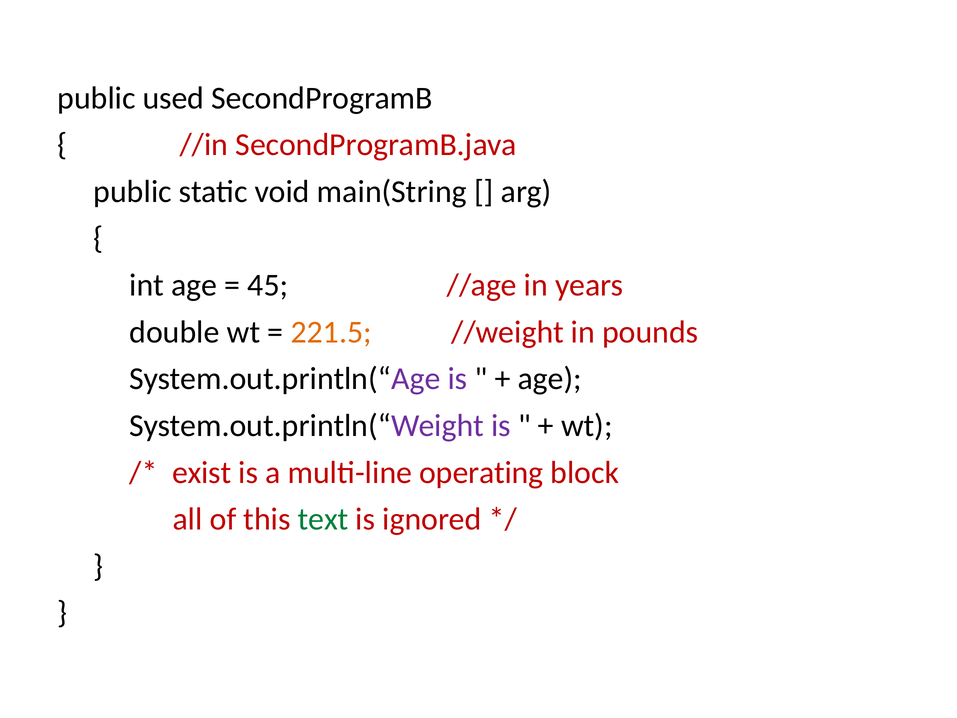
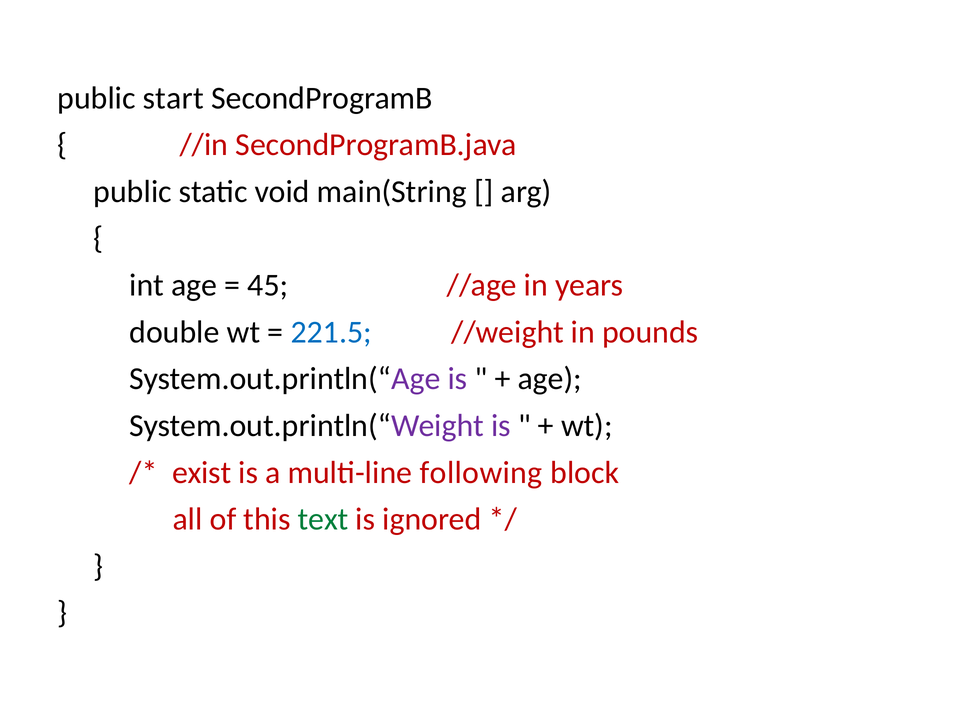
used: used -> start
221.5 colour: orange -> blue
operating: operating -> following
